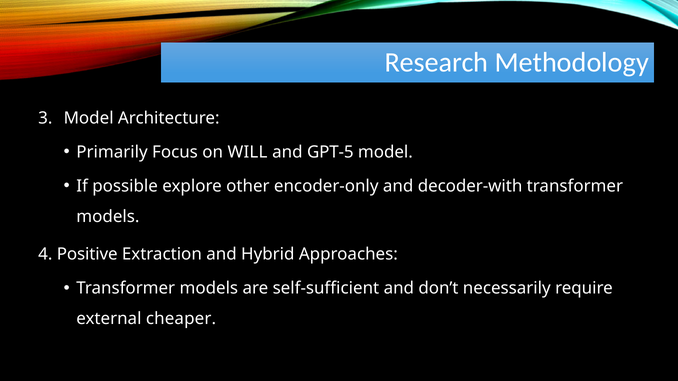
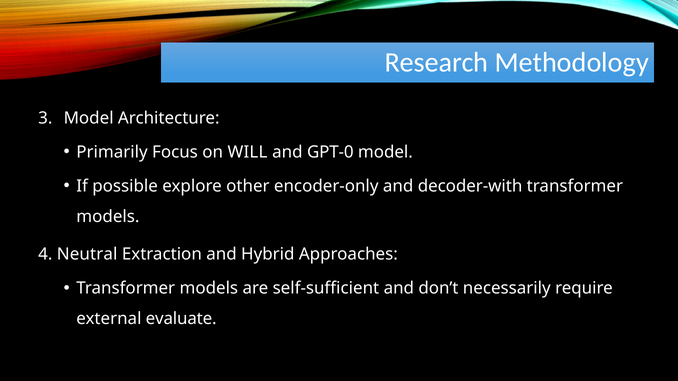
GPT-5: GPT-5 -> GPT-0
Positive: Positive -> Neutral
cheaper: cheaper -> evaluate
